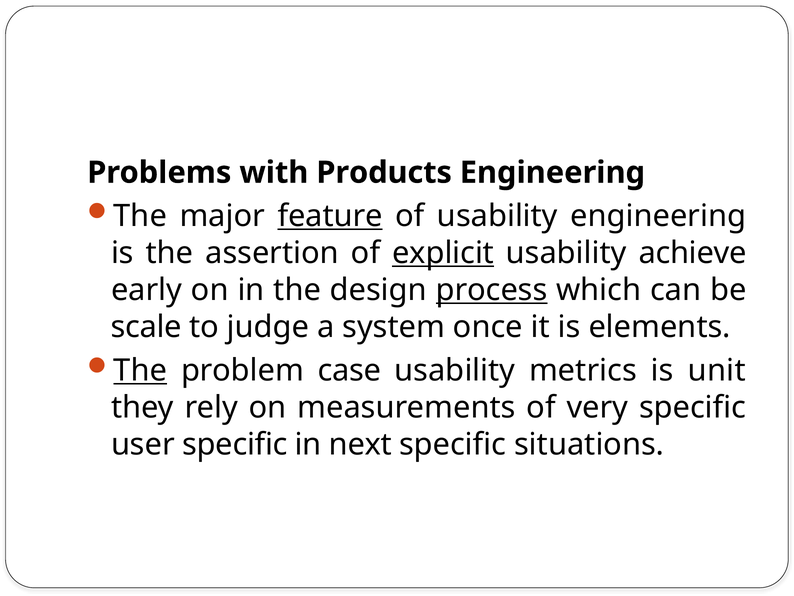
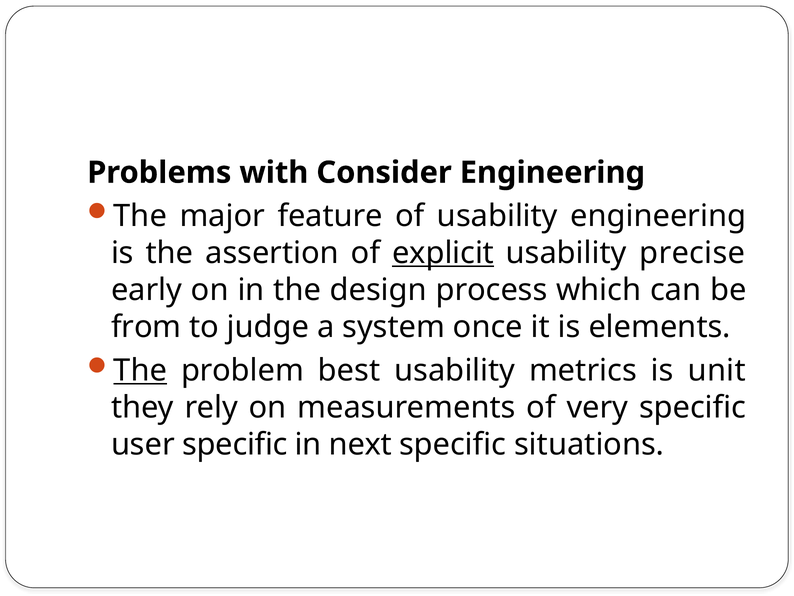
Products: Products -> Consider
feature underline: present -> none
achieve: achieve -> precise
process underline: present -> none
scale: scale -> from
case: case -> best
